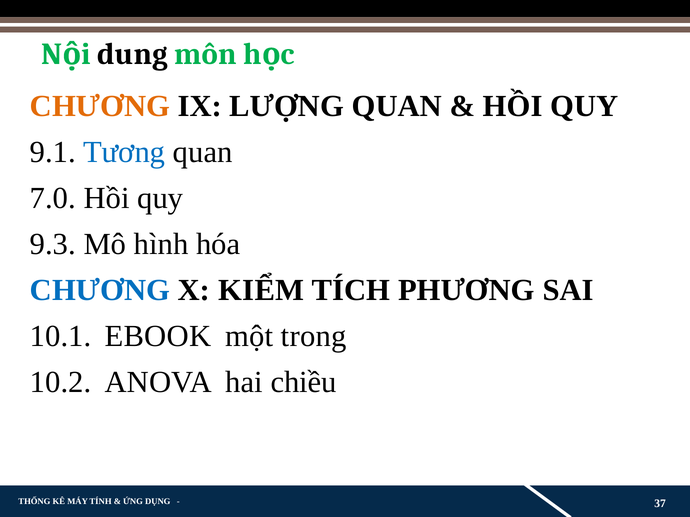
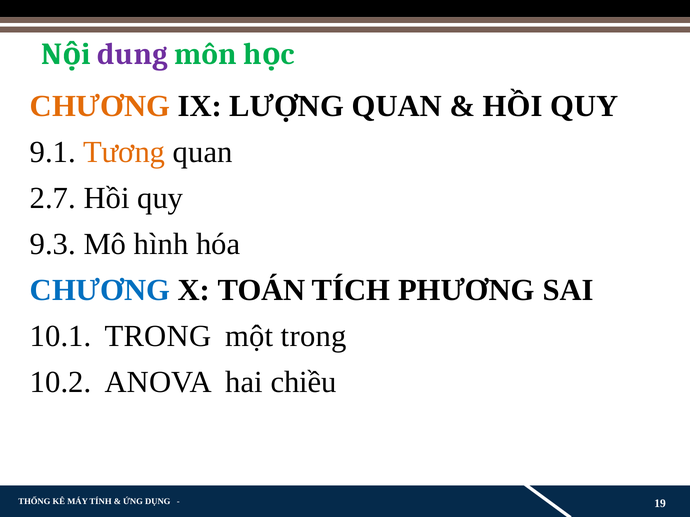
dung colour: black -> purple
Tương colour: blue -> orange
7.0: 7.0 -> 2.7
KIỂM: KIỂM -> TOÁN
10.1 EBOOK: EBOOK -> TRONG
37: 37 -> 19
